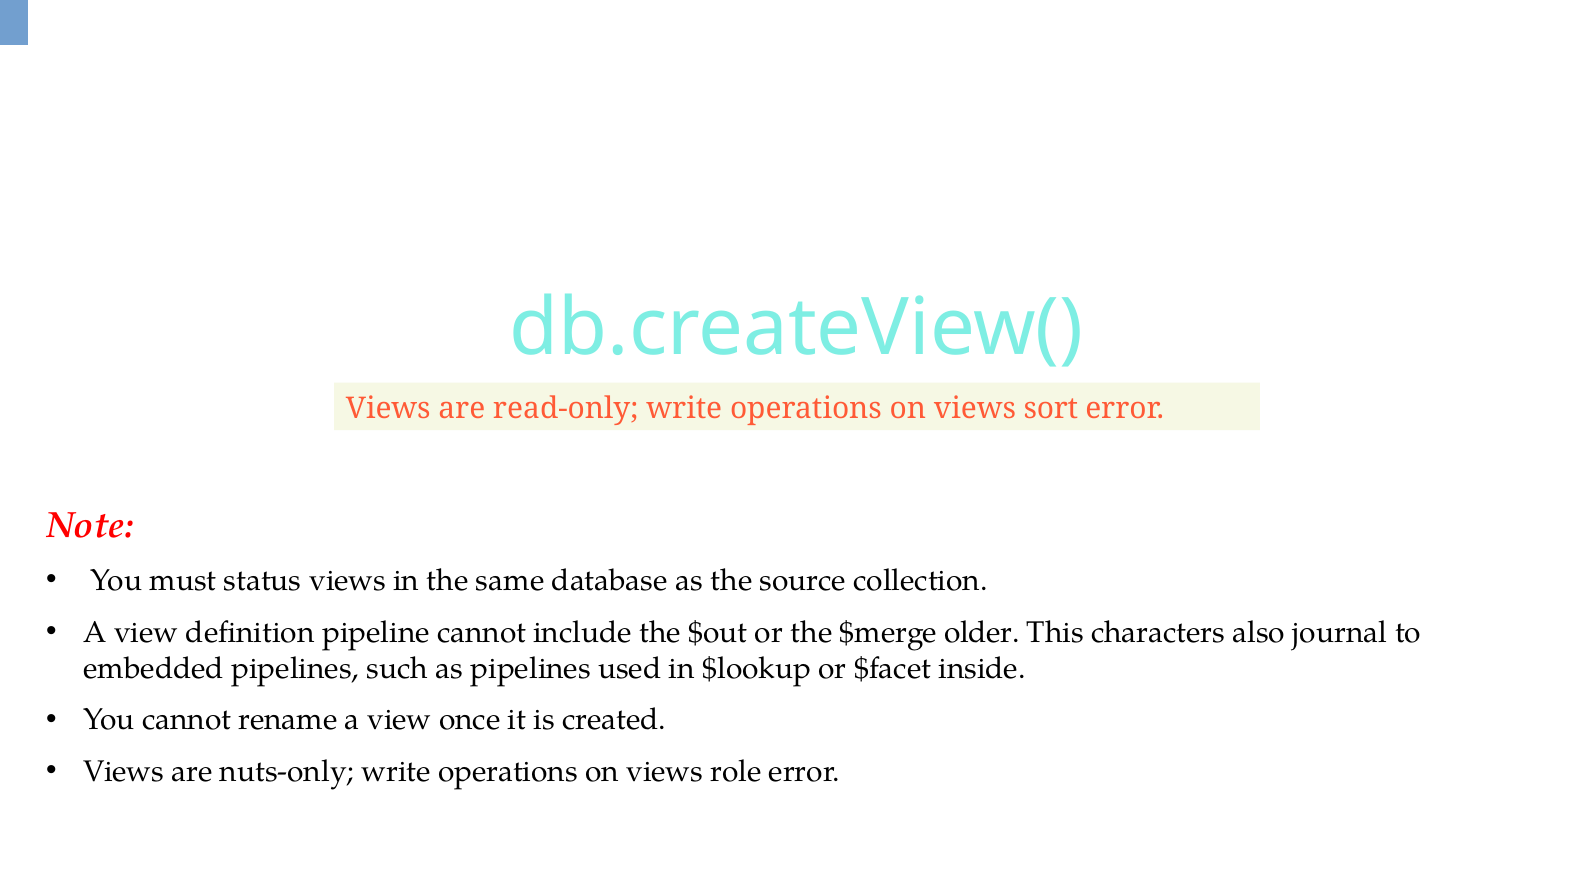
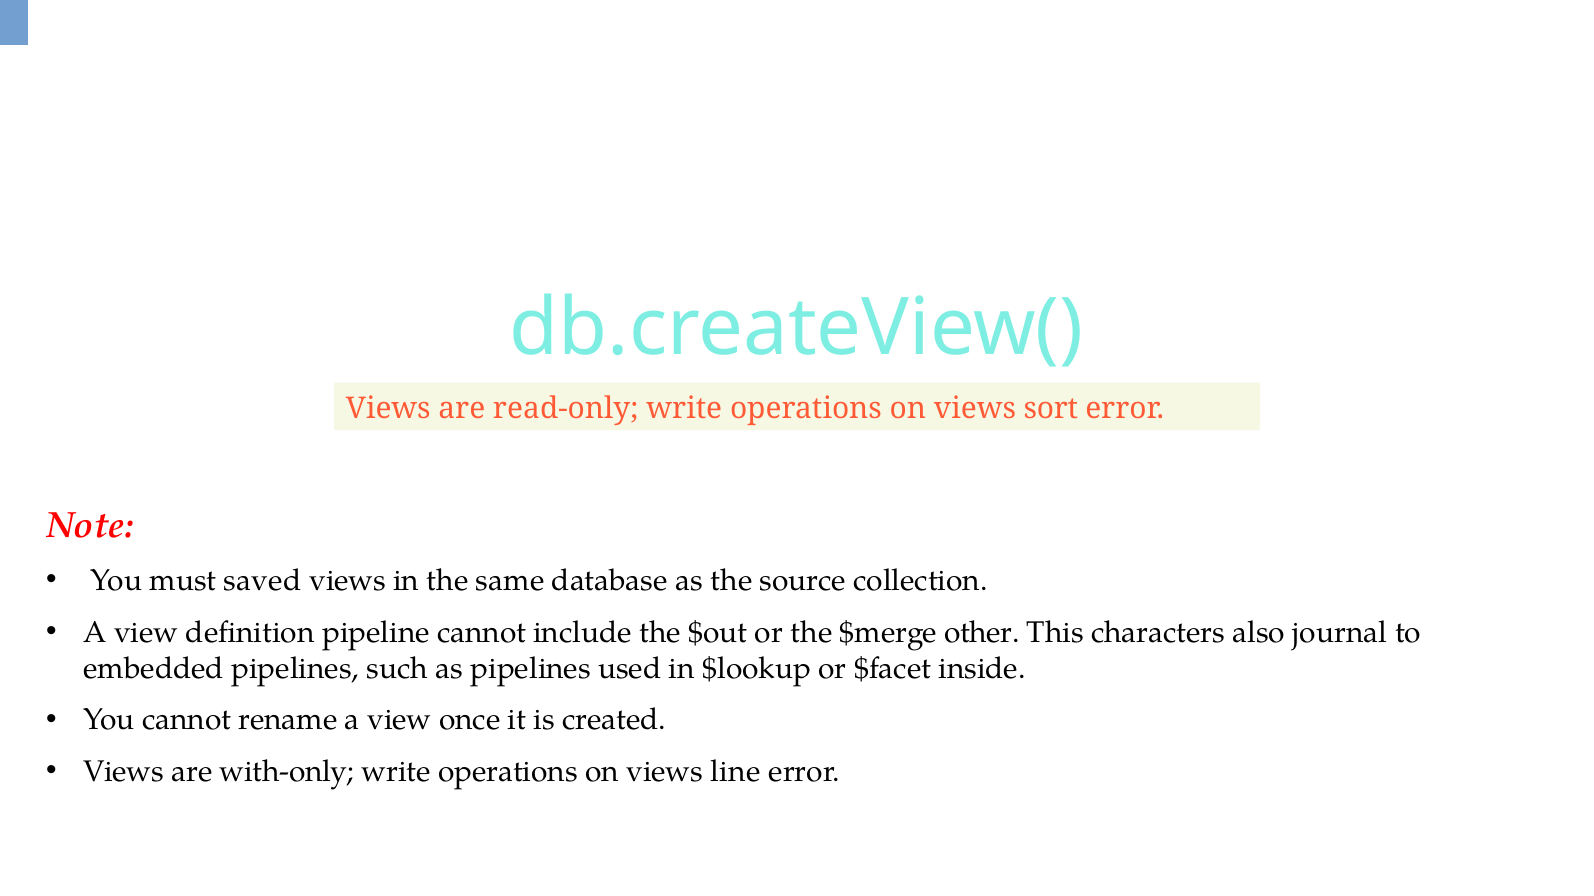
status: status -> saved
older: older -> other
nuts-only: nuts-only -> with-only
role: role -> line
